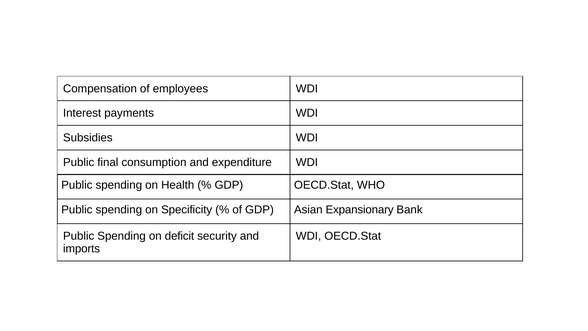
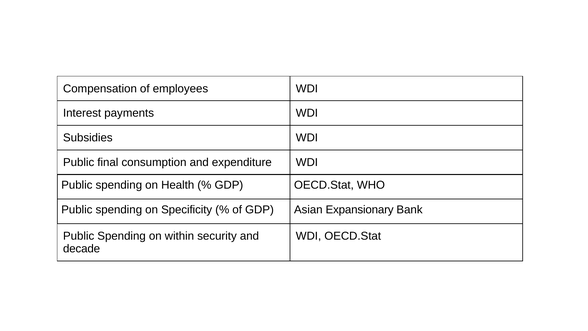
deficit: deficit -> within
imports: imports -> decade
